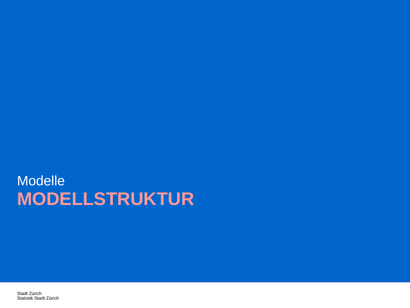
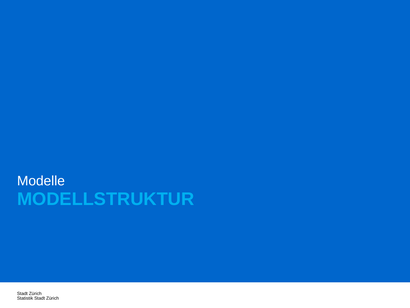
MODELLSTRUKTUR colour: pink -> light blue
